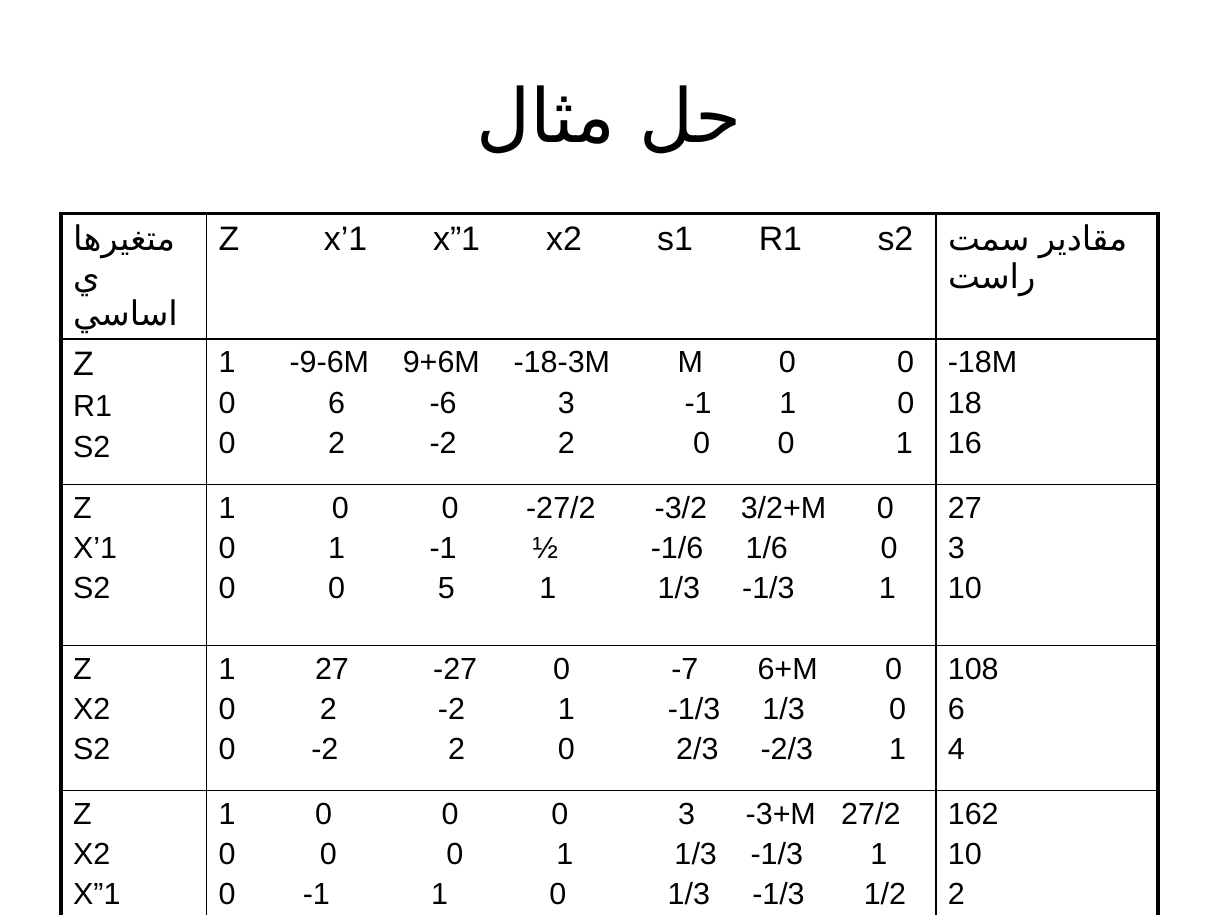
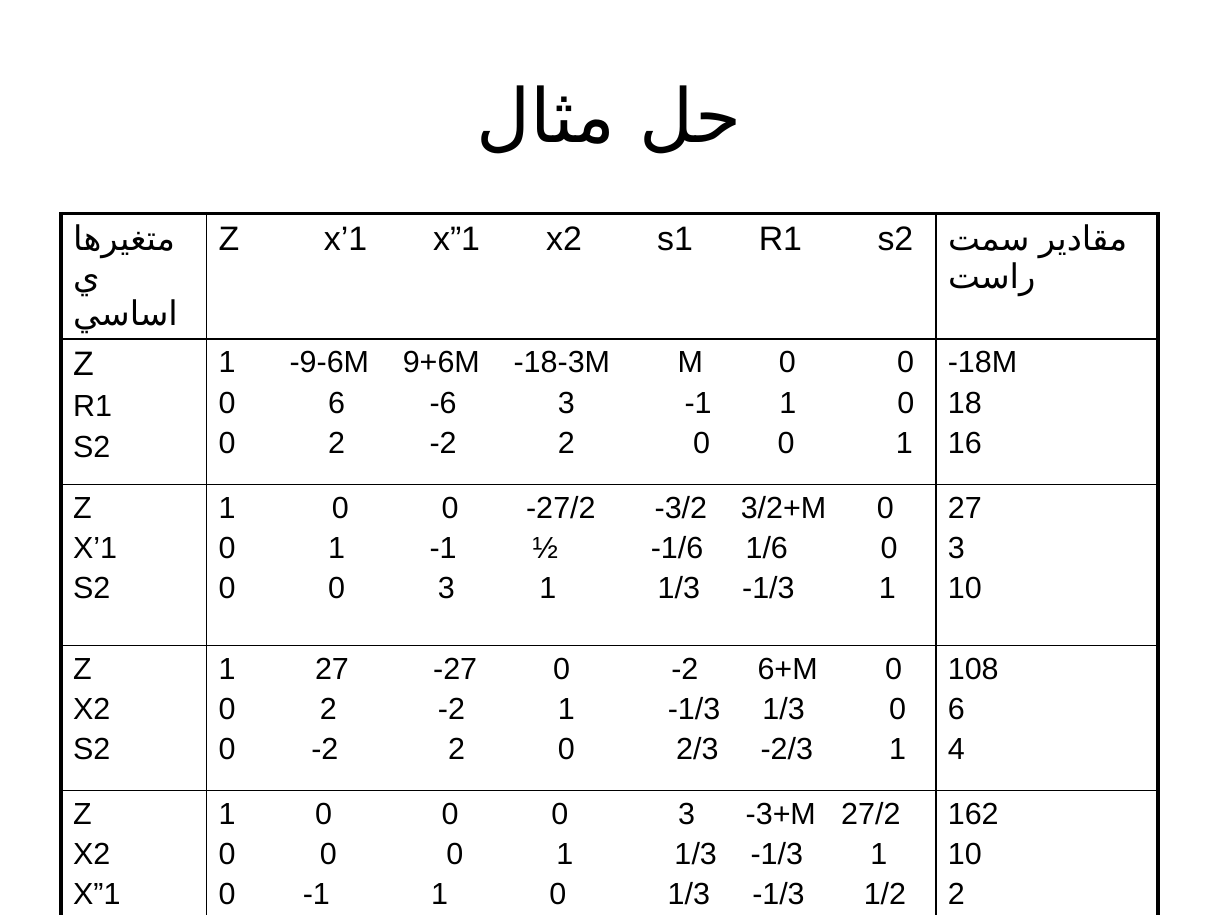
5 at (446, 588): 5 -> 3
-27 0 -7: -7 -> -2
